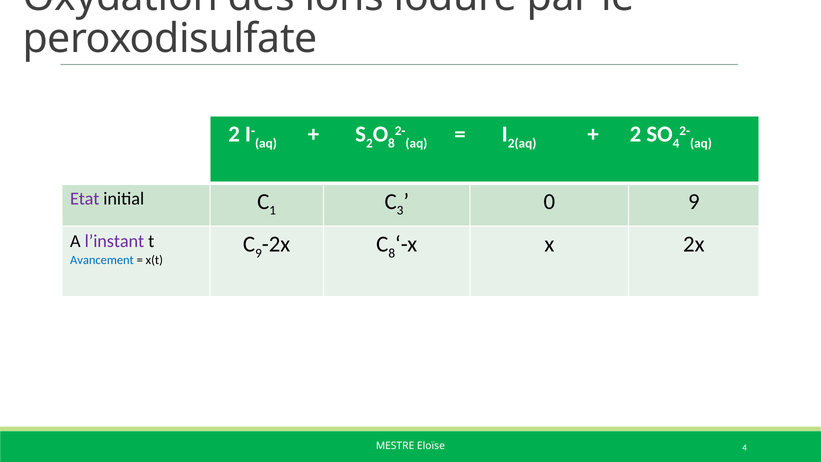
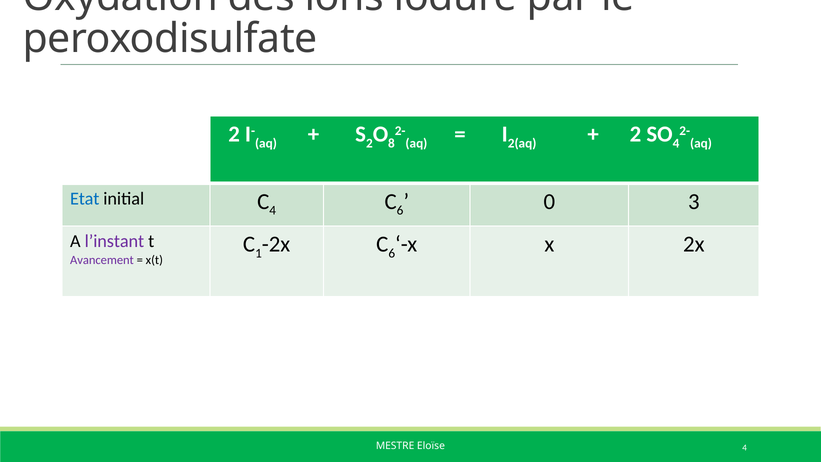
Etat colour: purple -> blue
1 at (273, 210): 1 -> 4
3 at (400, 210): 3 -> 6
0 9: 9 -> 3
9 at (258, 253): 9 -> 1
8 at (392, 253): 8 -> 6
Avancement colour: blue -> purple
